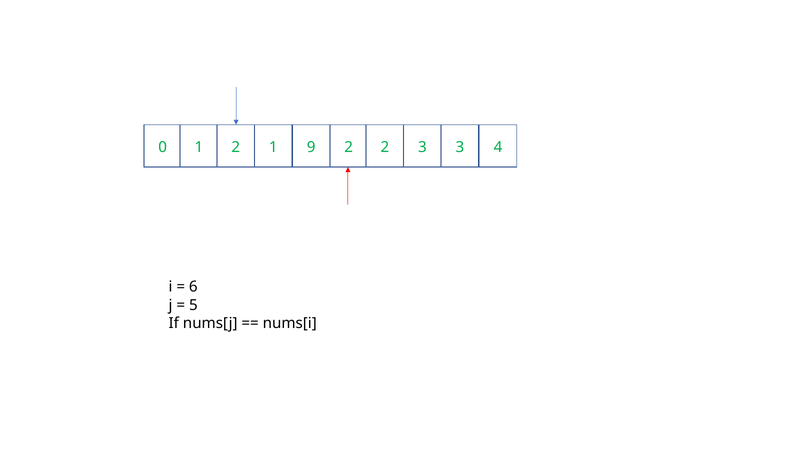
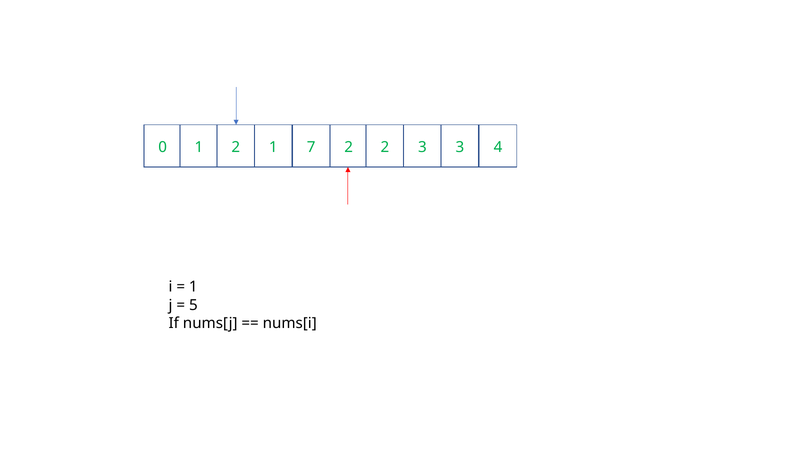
9: 9 -> 7
6 at (193, 287): 6 -> 1
